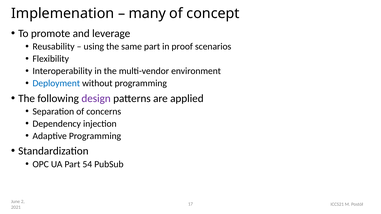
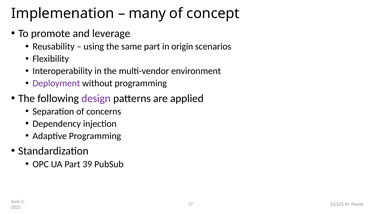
proof: proof -> origin
Deployment colour: blue -> purple
54: 54 -> 39
